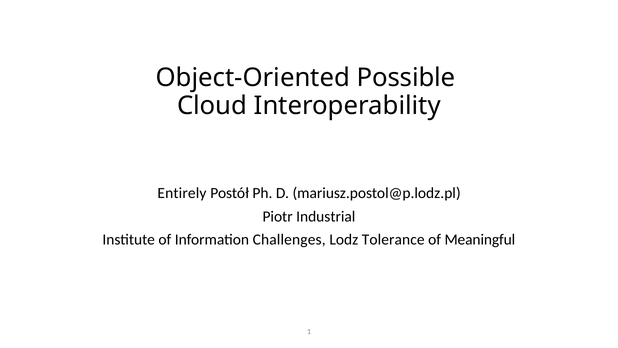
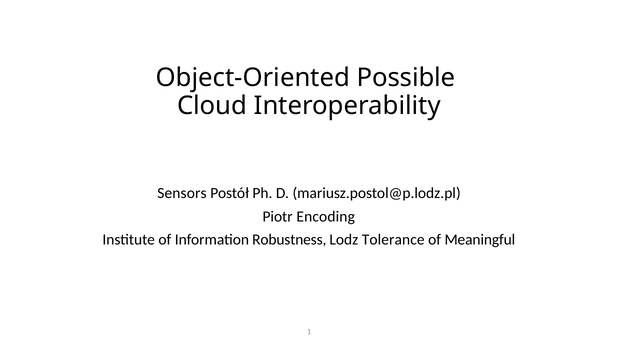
Entirely: Entirely -> Sensors
Industrial: Industrial -> Encoding
Challenges: Challenges -> Robustness
